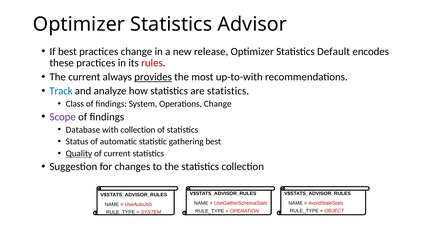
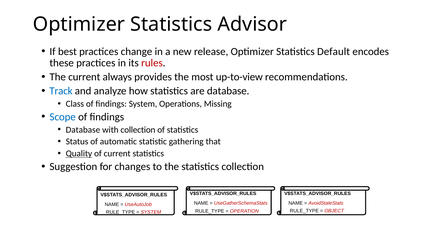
provides underline: present -> none
up-to-with: up-to-with -> up-to-view
are statistics: statistics -> database
Operations Change: Change -> Missing
Scope colour: purple -> blue
gathering best: best -> that
